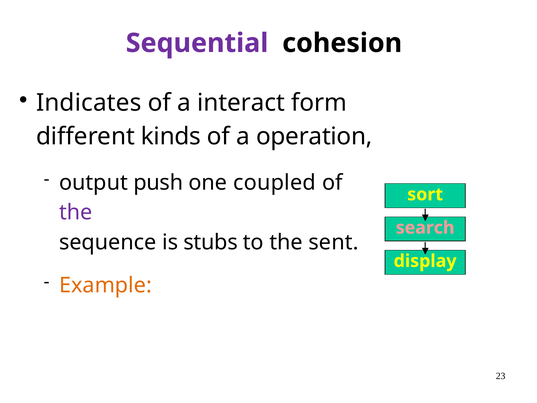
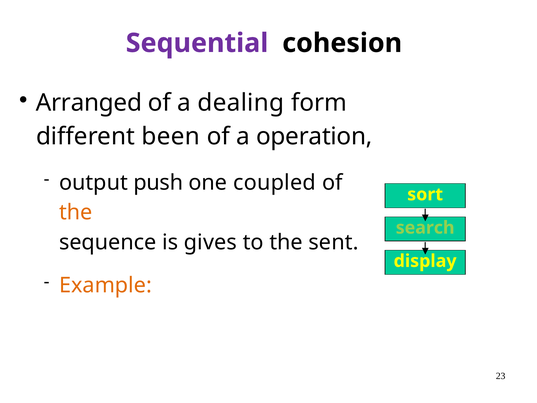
Indicates: Indicates -> Arranged
interact: interact -> dealing
kinds: kinds -> been
the at (76, 212) colour: purple -> orange
search colour: pink -> light green
stubs: stubs -> gives
